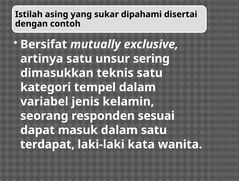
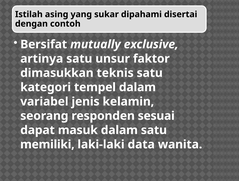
sering: sering -> faktor
terdapat: terdapat -> memiliki
kata: kata -> data
